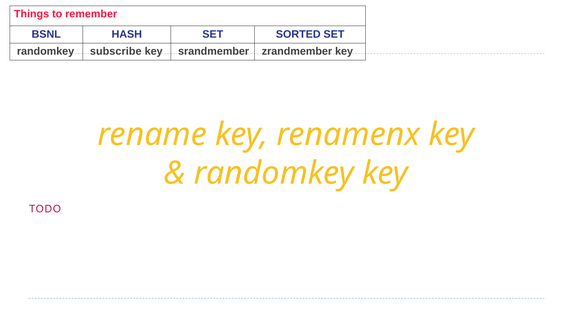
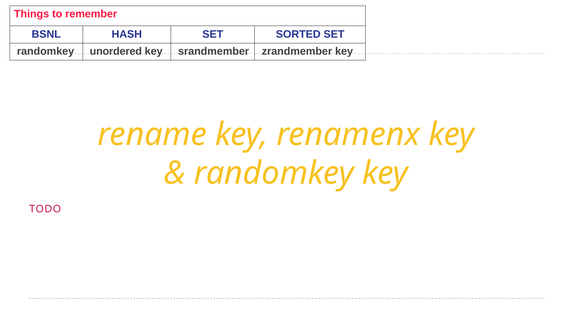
subscribe: subscribe -> unordered
